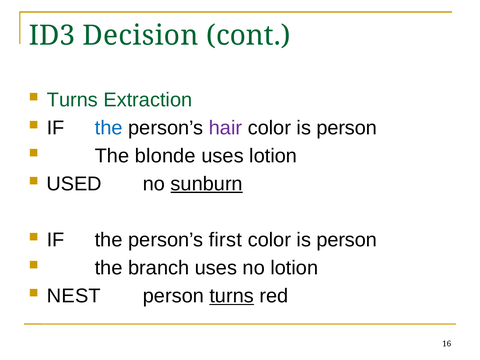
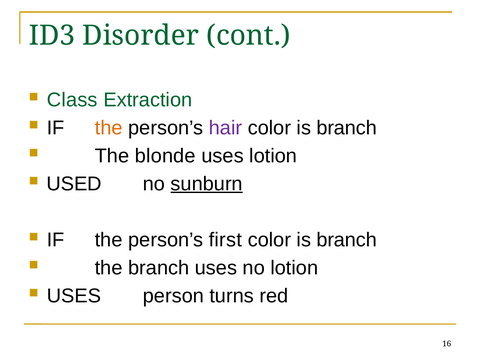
Decision: Decision -> Disorder
Turns at (72, 100): Turns -> Class
the at (109, 128) colour: blue -> orange
person at (347, 128): person -> branch
person at (347, 240): person -> branch
NEST at (74, 296): NEST -> USES
turns at (232, 296) underline: present -> none
